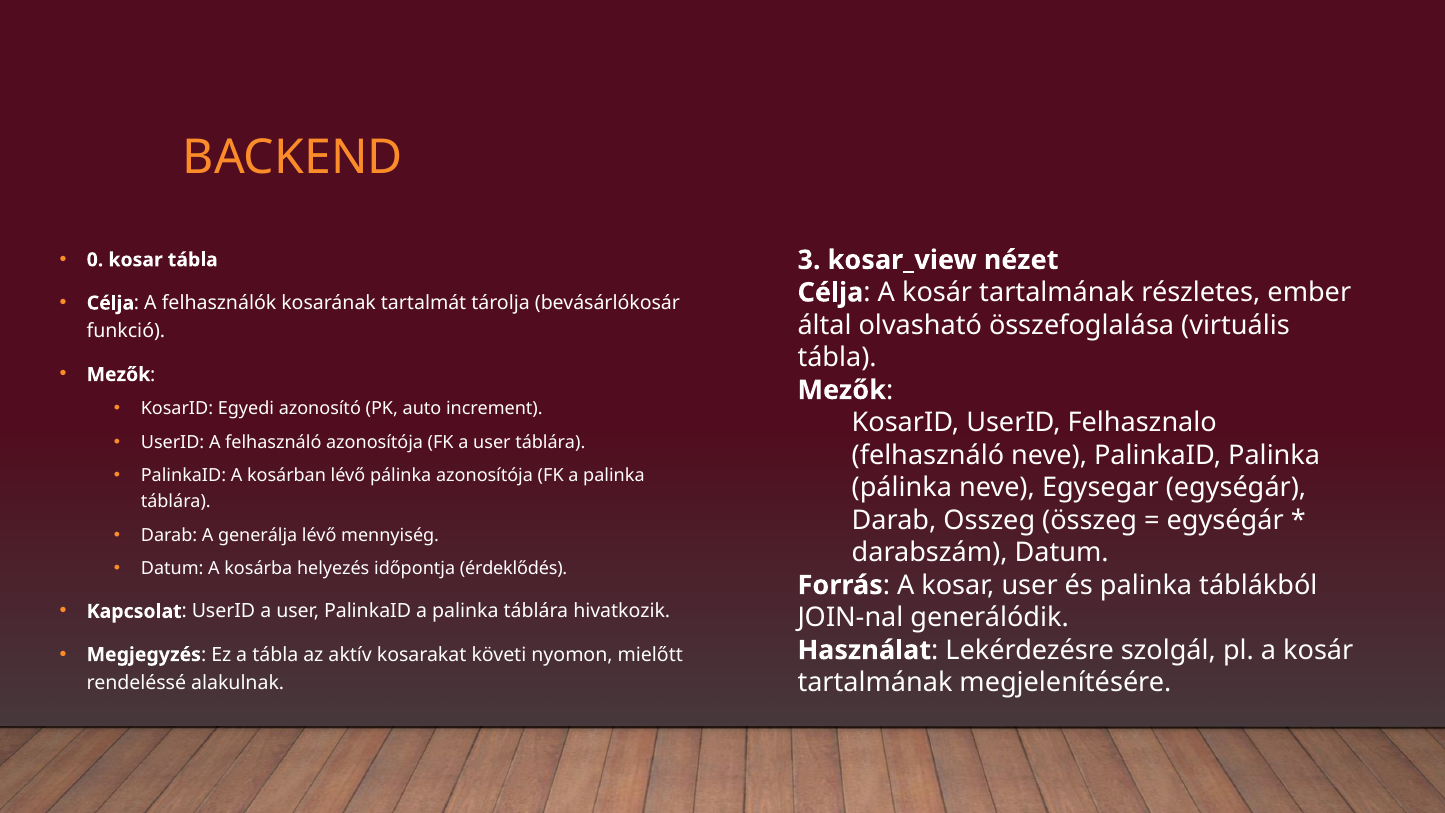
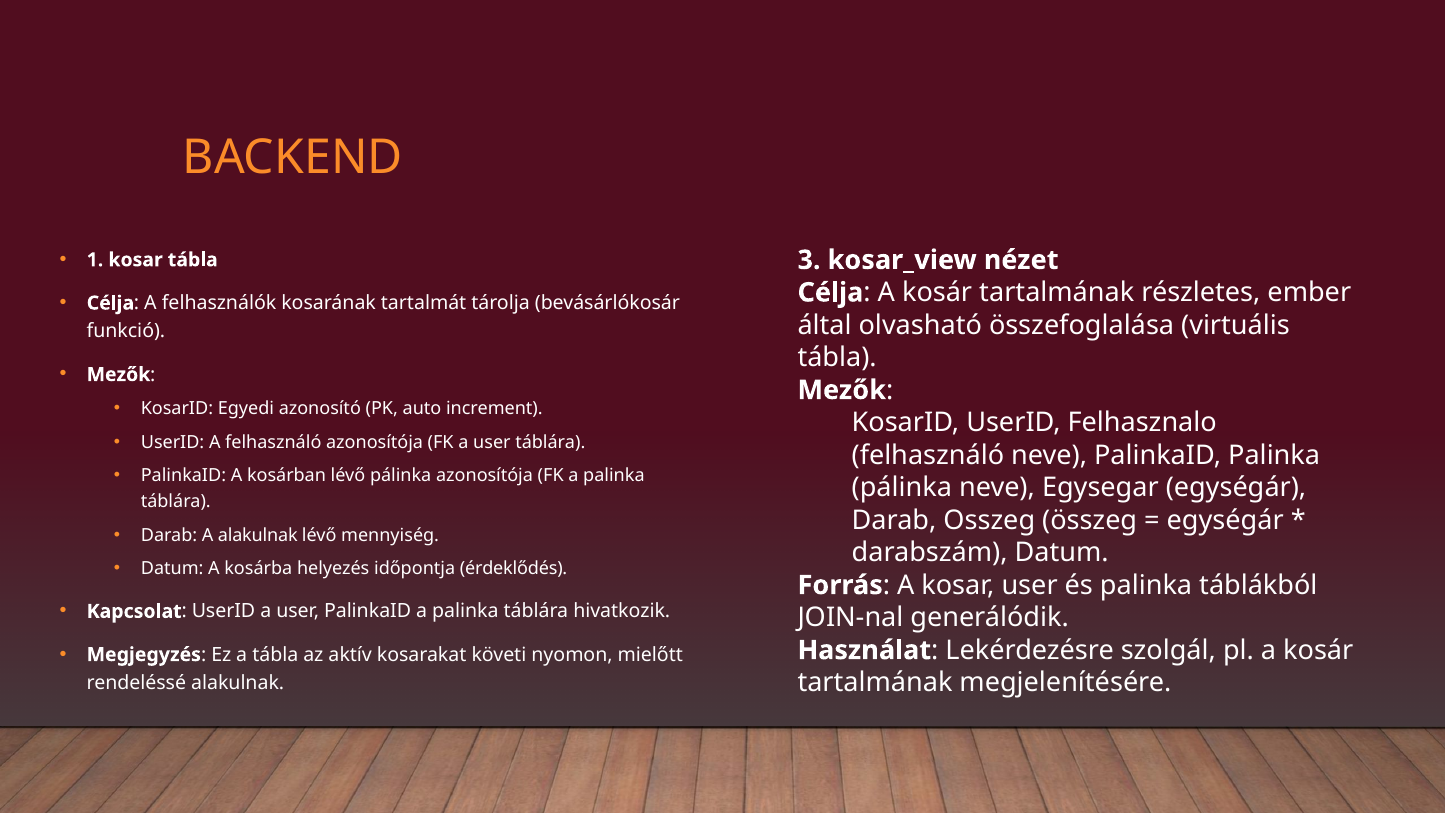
0: 0 -> 1
A generálja: generálja -> alakulnak
